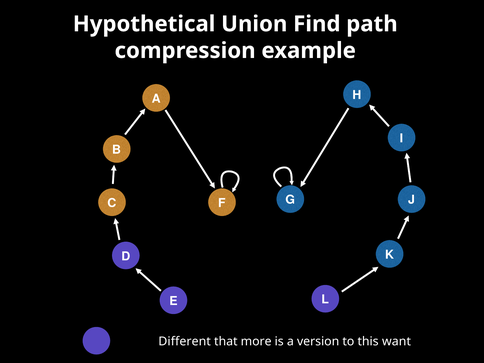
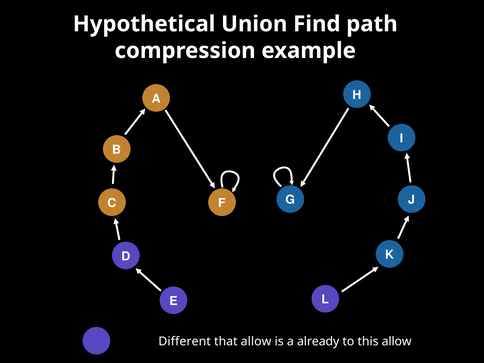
that more: more -> allow
version: version -> already
this want: want -> allow
